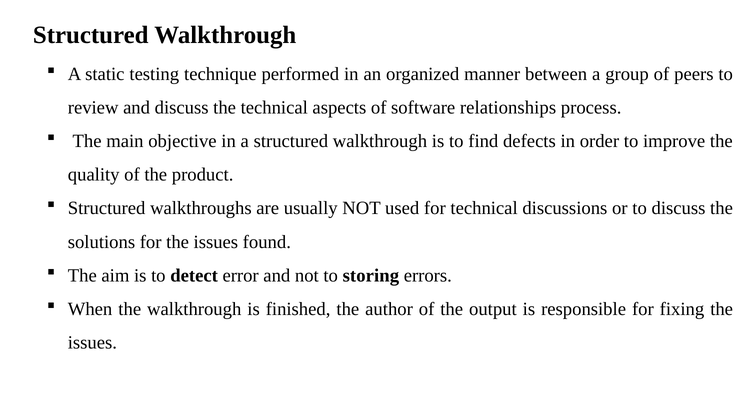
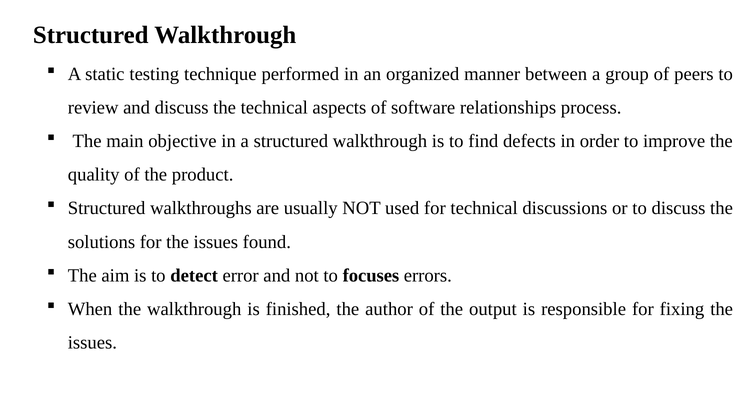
storing: storing -> focuses
